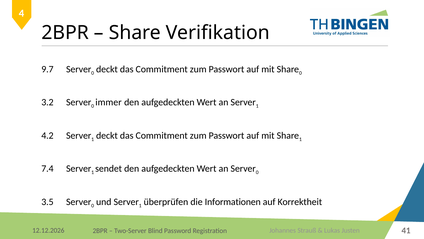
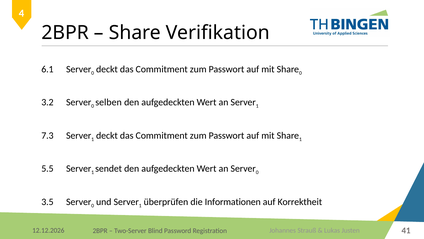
9.7: 9.7 -> 6.1
immer: immer -> selben
4.2: 4.2 -> 7.3
7.4: 7.4 -> 5.5
